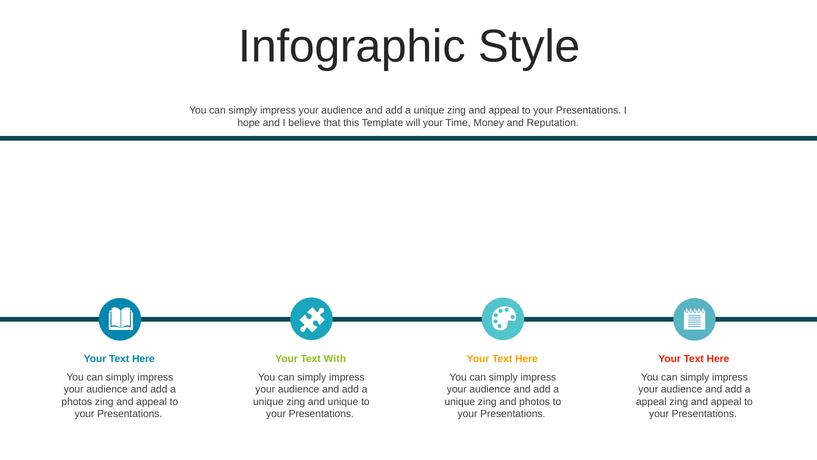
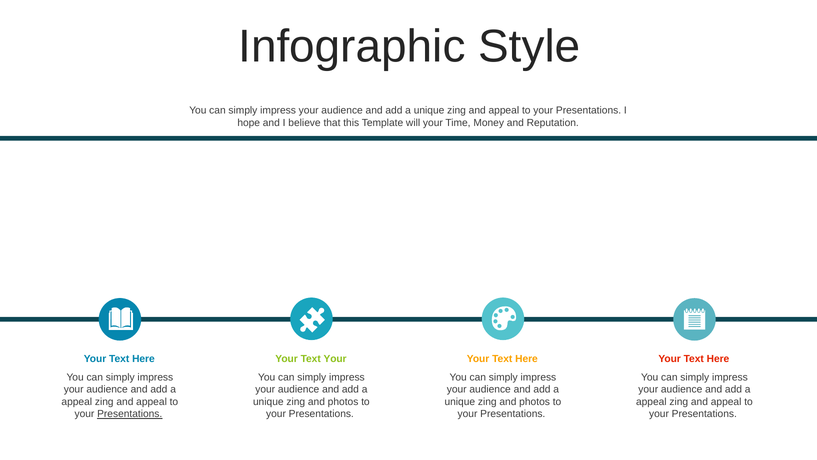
Text With: With -> Your
photos at (77, 401): photos -> appeal
unique at (343, 401): unique -> photos
Presentations at (130, 414) underline: none -> present
